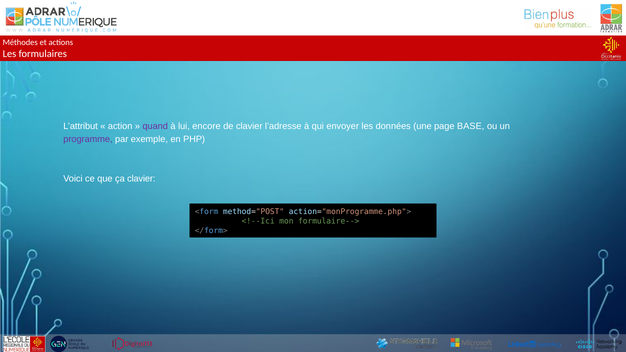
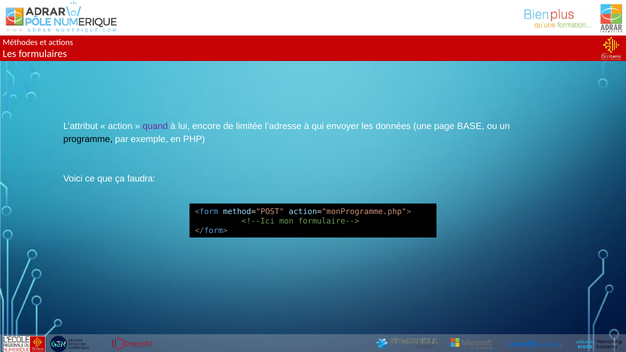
de clavier: clavier -> limitée
programme colour: purple -> black
ça clavier: clavier -> faudra
